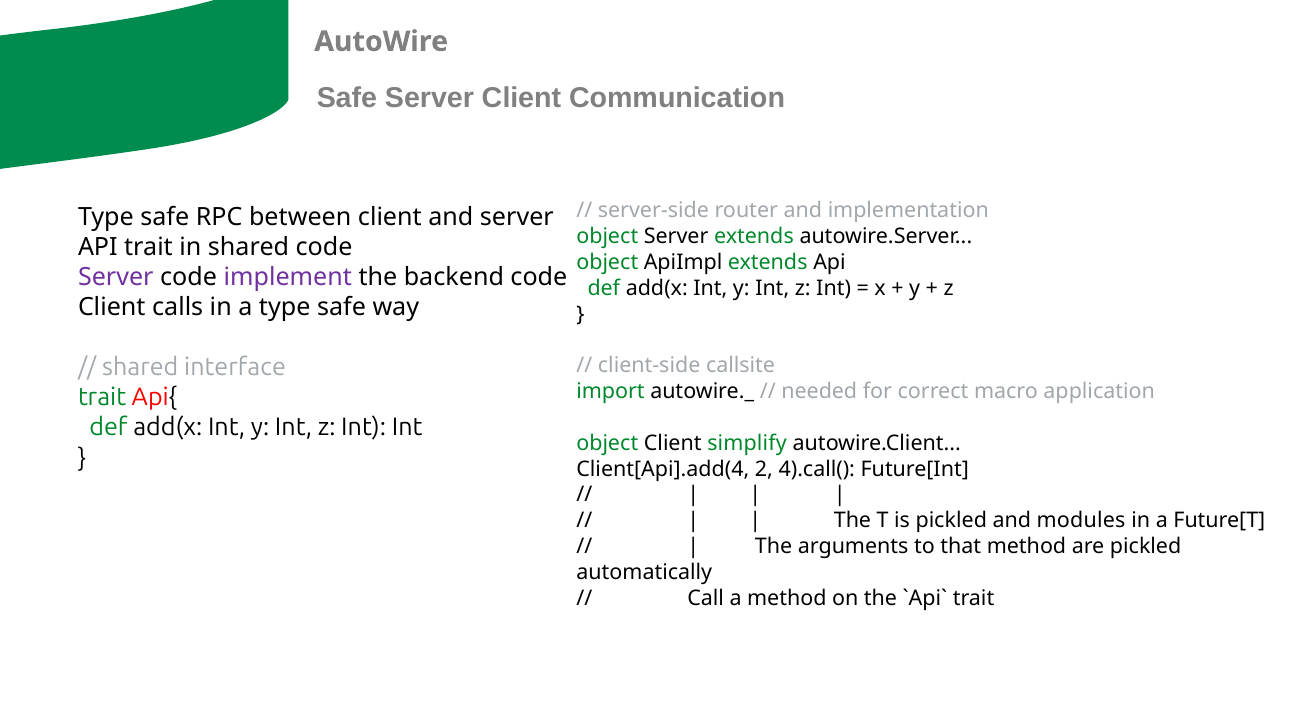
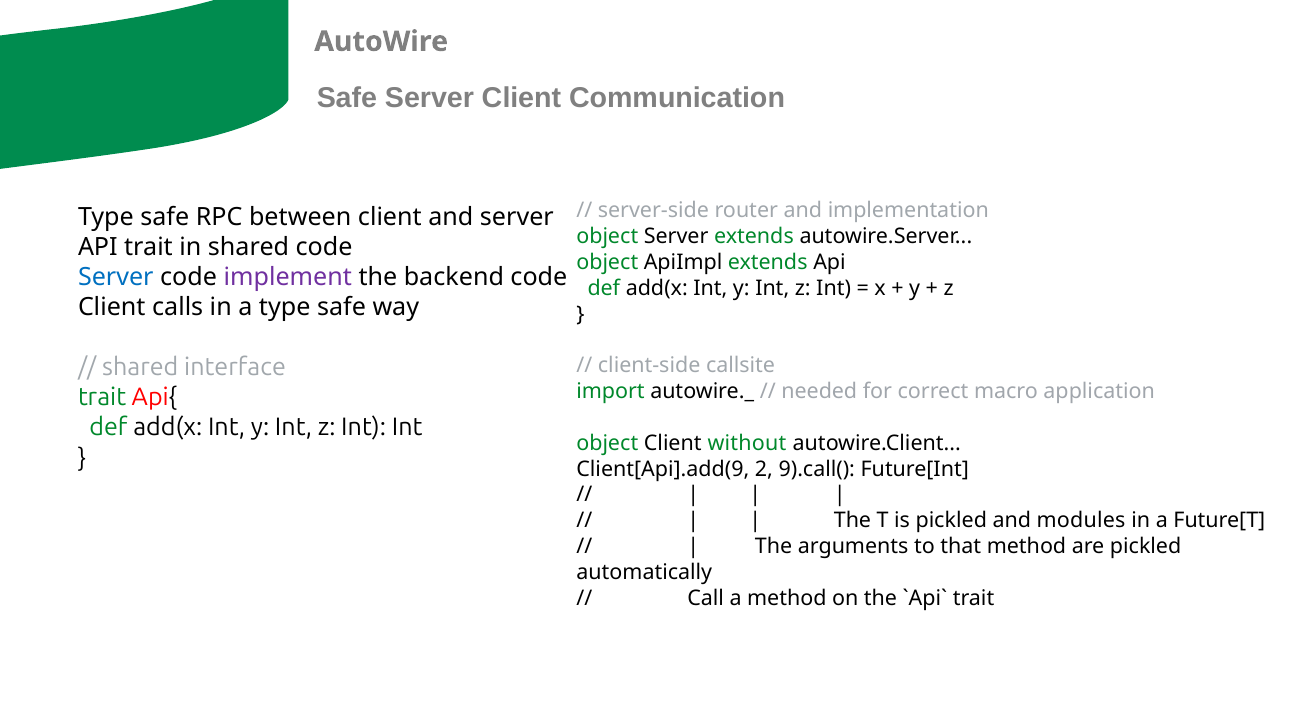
Server at (116, 277) colour: purple -> blue
simplify: simplify -> without
Client[Api].add(4: Client[Api].add(4 -> Client[Api].add(9
4).call(: 4).call( -> 9).call(
